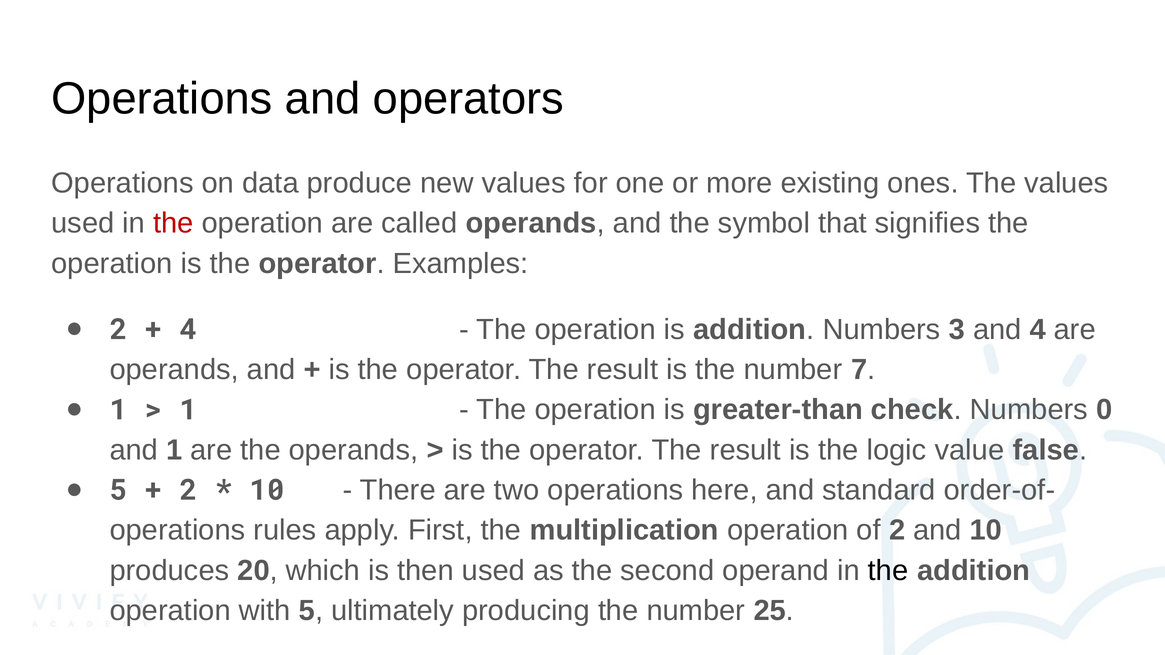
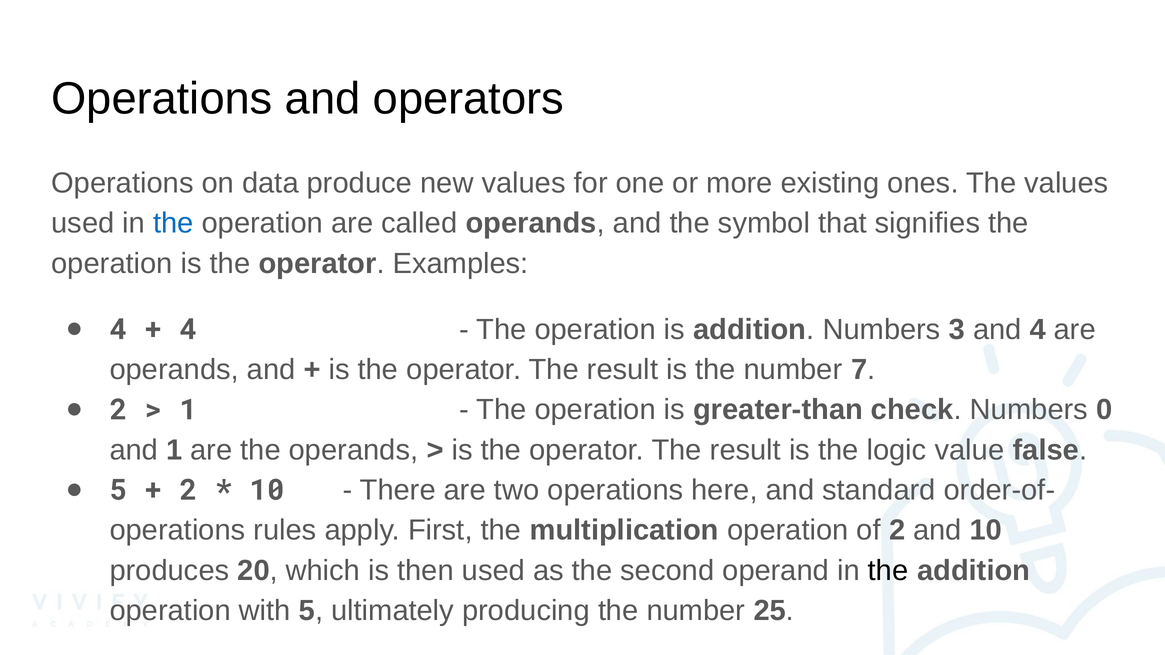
the at (173, 223) colour: red -> blue
2 at (118, 330): 2 -> 4
1 at (118, 410): 1 -> 2
